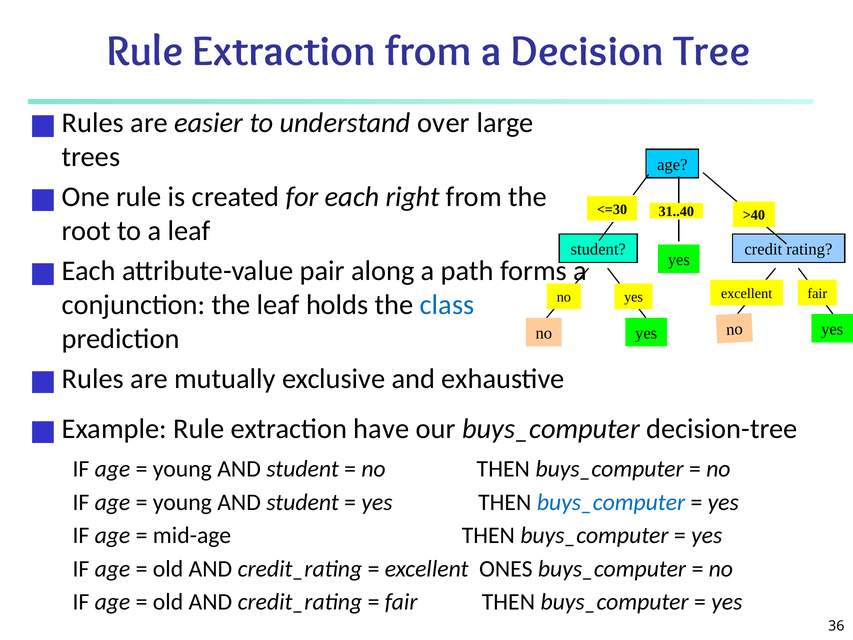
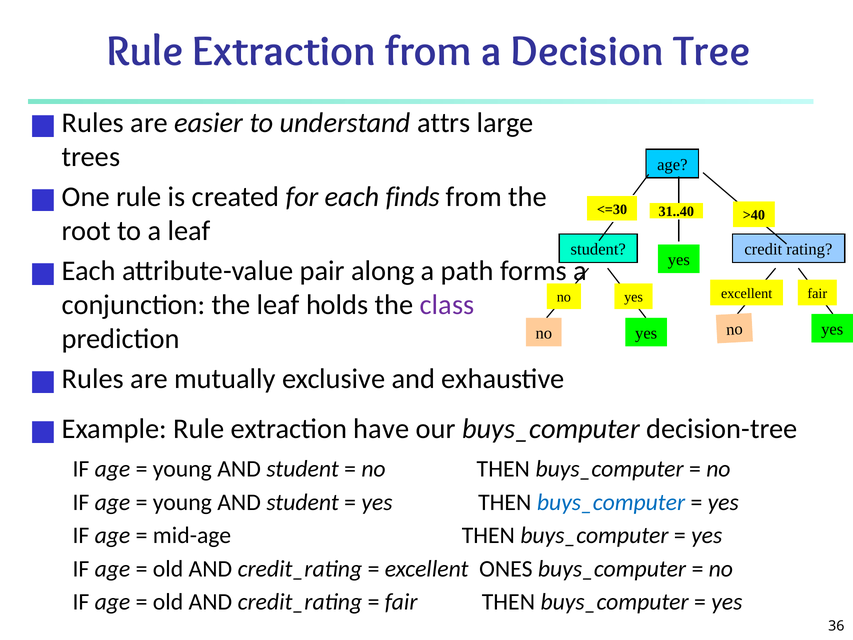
over: over -> attrs
right: right -> finds
class colour: blue -> purple
